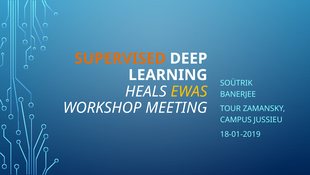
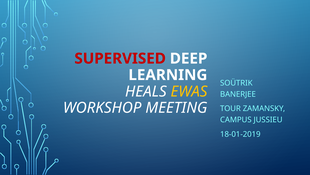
SUPERVISED colour: orange -> red
